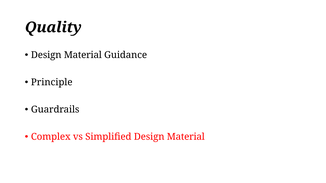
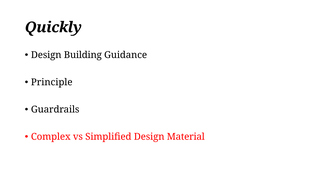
Quality: Quality -> Quickly
Material at (83, 55): Material -> Building
